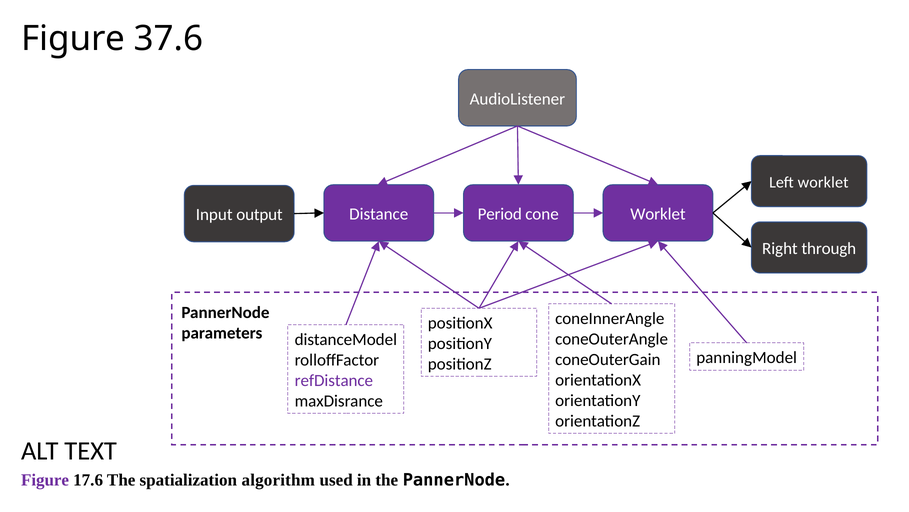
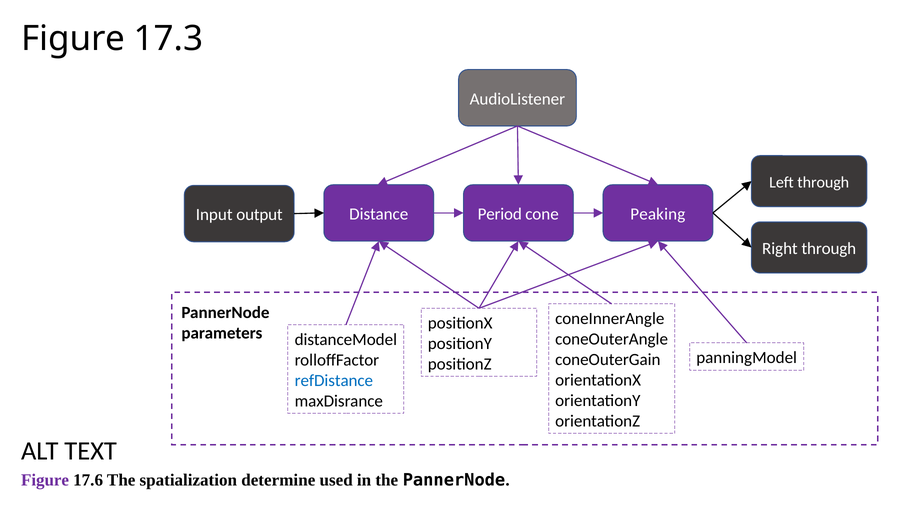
37.6: 37.6 -> 17.3
Left worklet: worklet -> through
cone Worklet: Worklet -> Peaking
refDistance colour: purple -> blue
algorithm: algorithm -> determine
